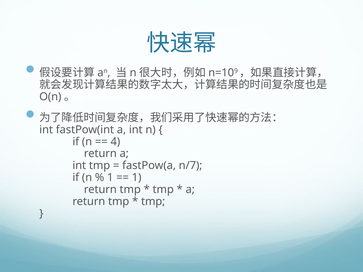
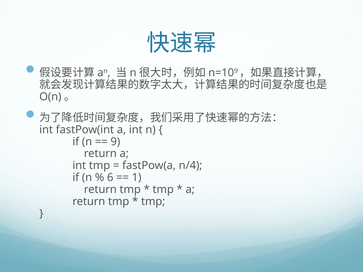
4: 4 -> 9
n/7: n/7 -> n/4
1 at (110, 178): 1 -> 6
